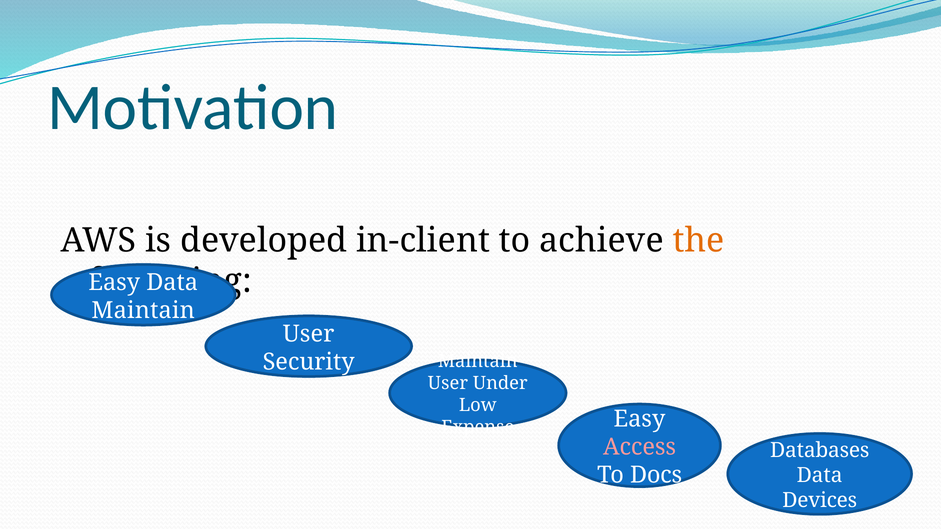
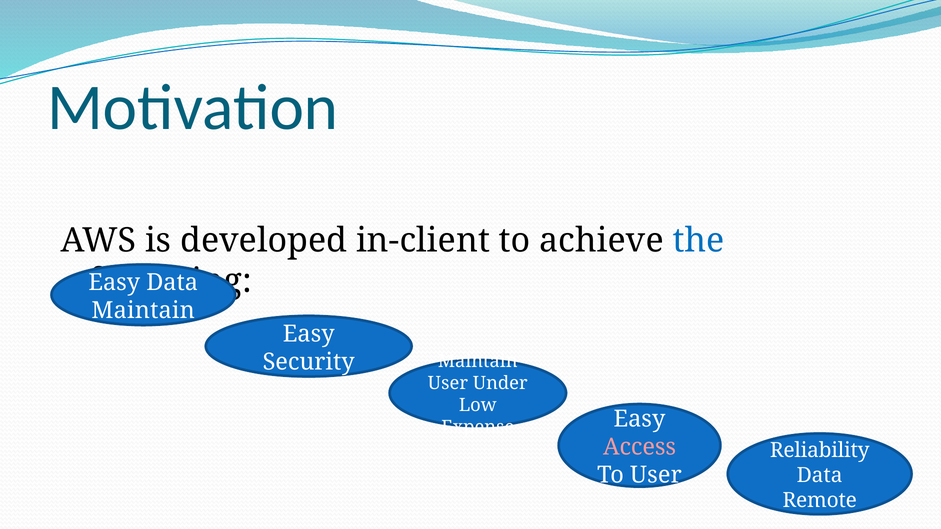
the colour: orange -> blue
User at (309, 334): User -> Easy
Databases: Databases -> Reliability
To Docs: Docs -> User
Devices: Devices -> Remote
